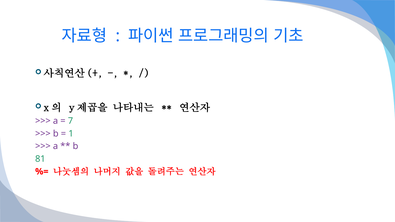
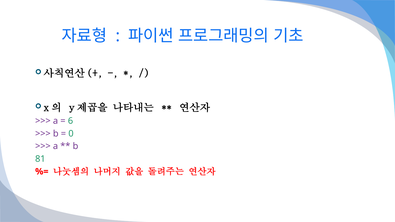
7: 7 -> 6
1: 1 -> 0
